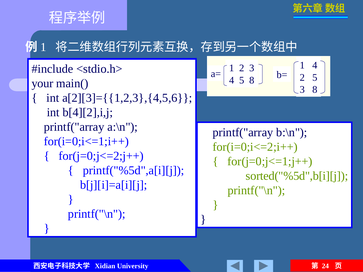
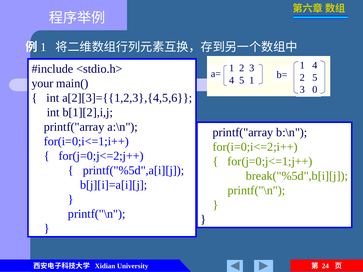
5 8: 8 -> 1
3 8: 8 -> 0
b[4][2],i,j: b[4][2],i,j -> b[1][2],i,j
sorted("%5d",b[i][j: sorted("%5d",b[i][j -> break("%5d",b[i][j
